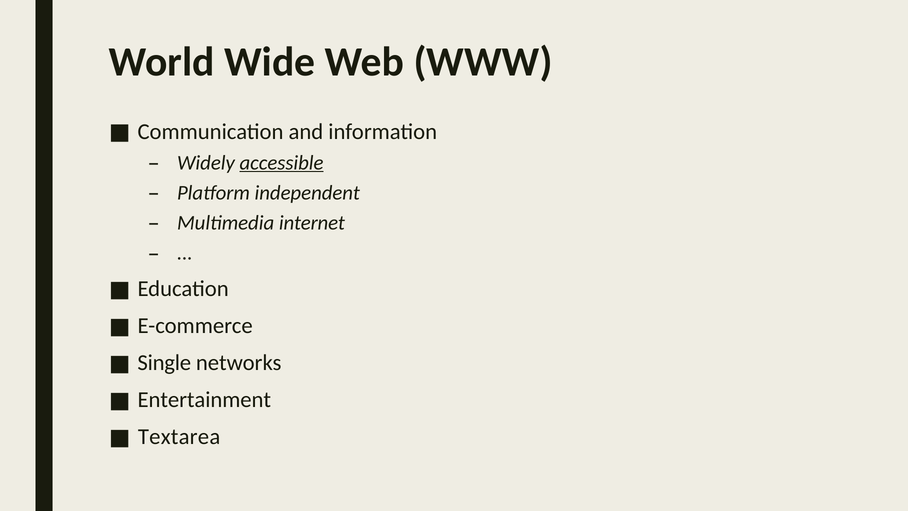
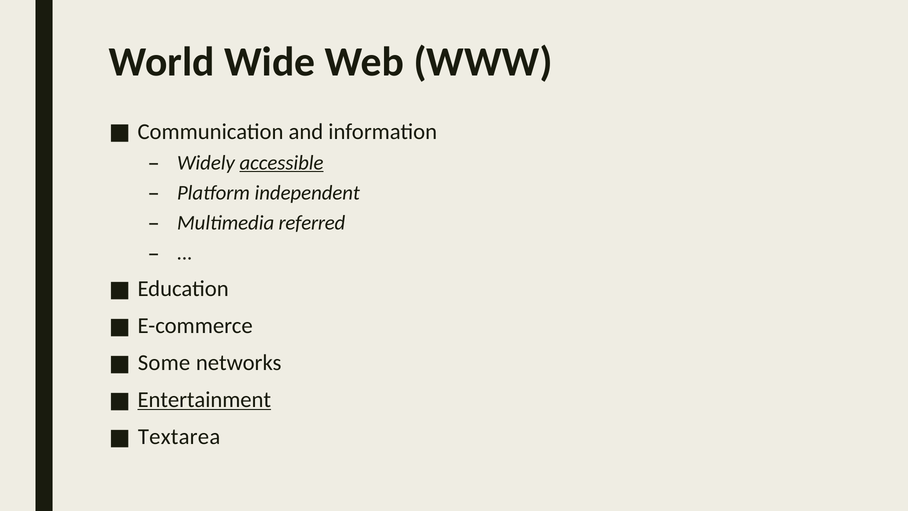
internet: internet -> referred
Single: Single -> Some
Entertainment underline: none -> present
